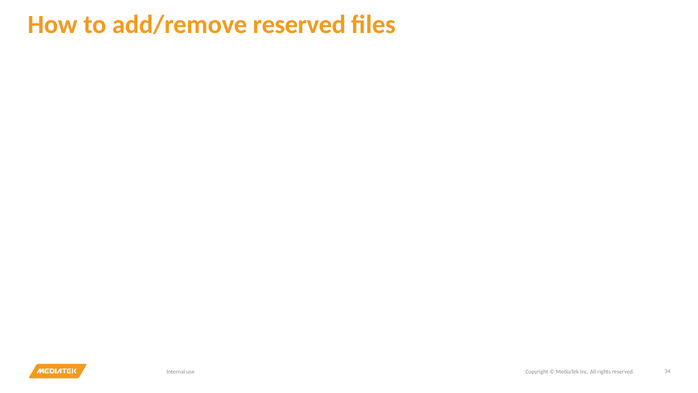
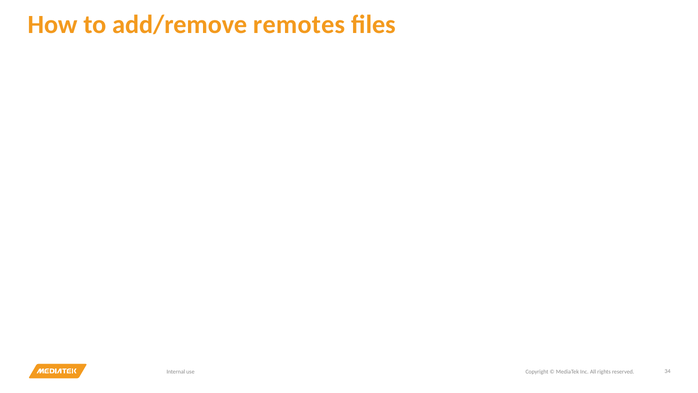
add/remove reserved: reserved -> remotes
